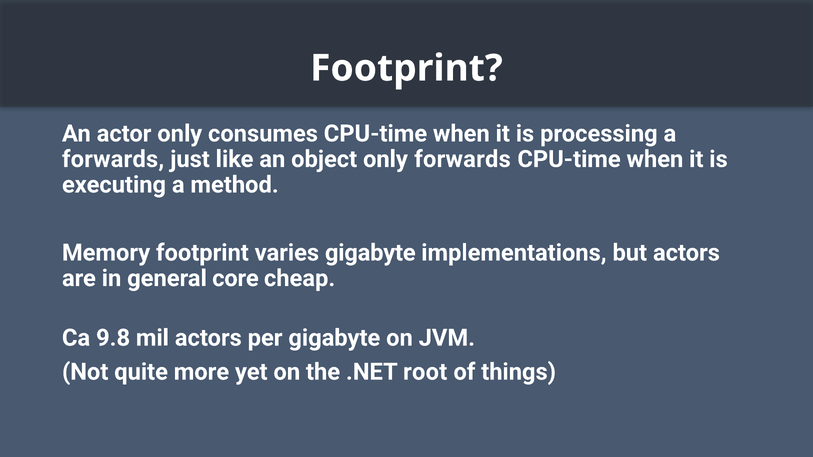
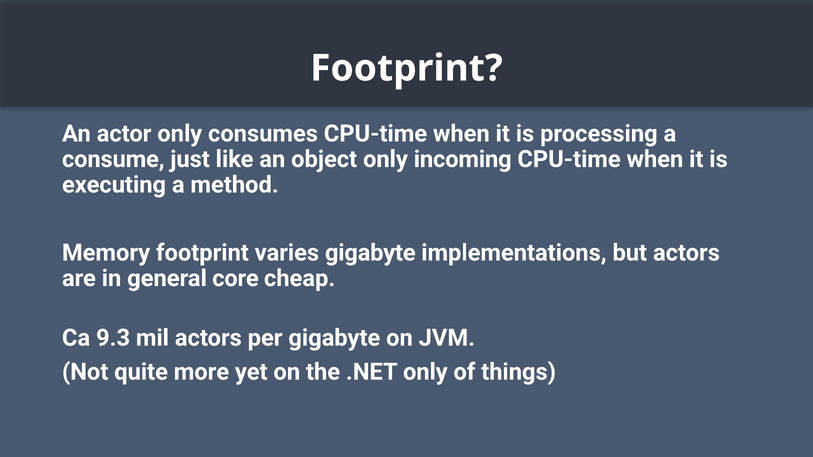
forwards at (113, 159): forwards -> consume
only forwards: forwards -> incoming
9.8: 9.8 -> 9.3
.NET root: root -> only
